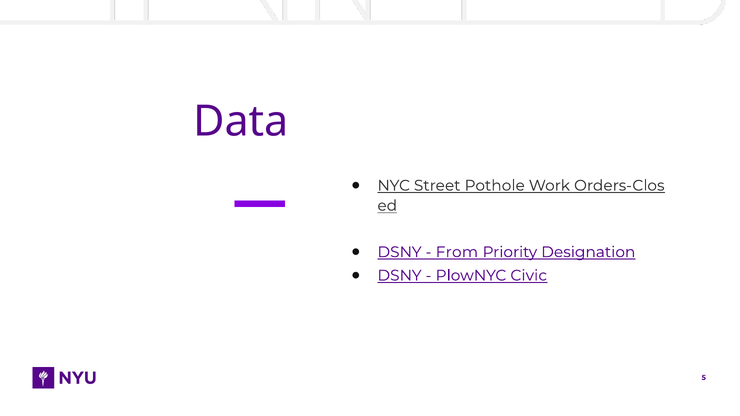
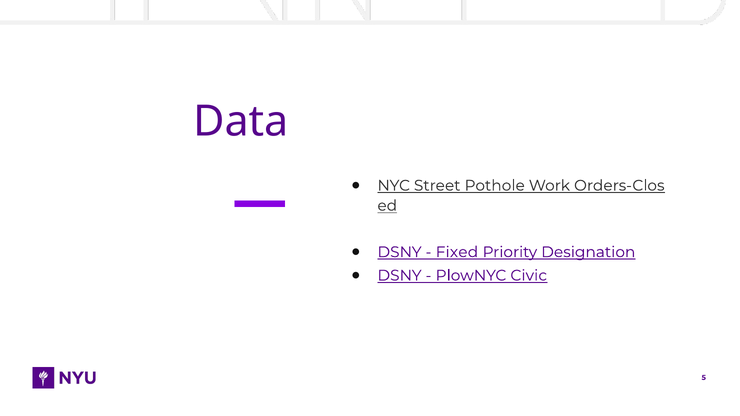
From: From -> Fixed
